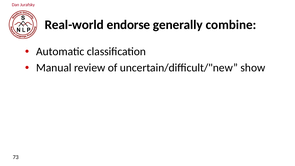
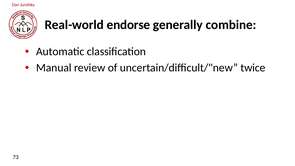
show: show -> twice
